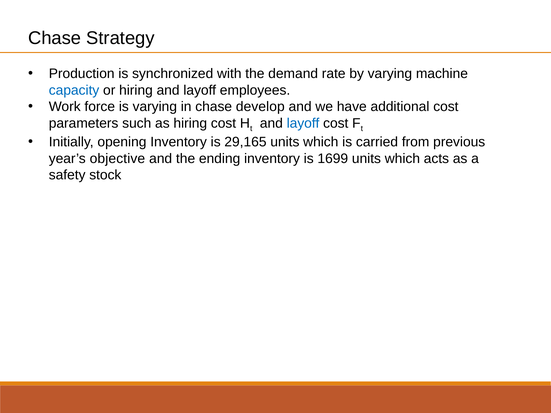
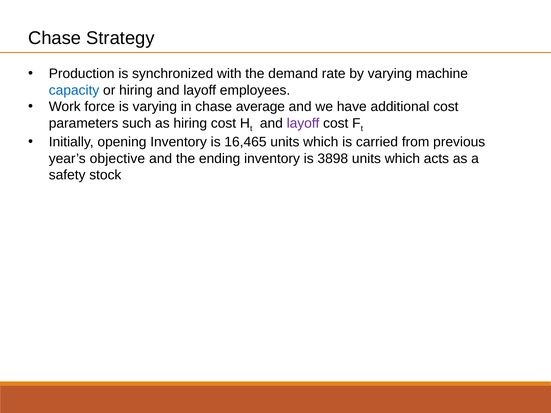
develop: develop -> average
layoff at (303, 123) colour: blue -> purple
29,165: 29,165 -> 16,465
1699: 1699 -> 3898
